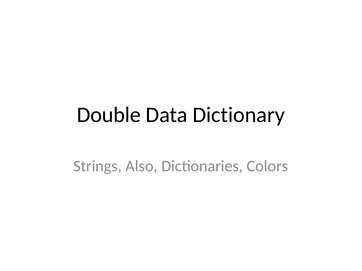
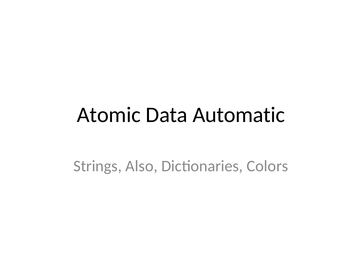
Double: Double -> Atomic
Dictionary: Dictionary -> Automatic
